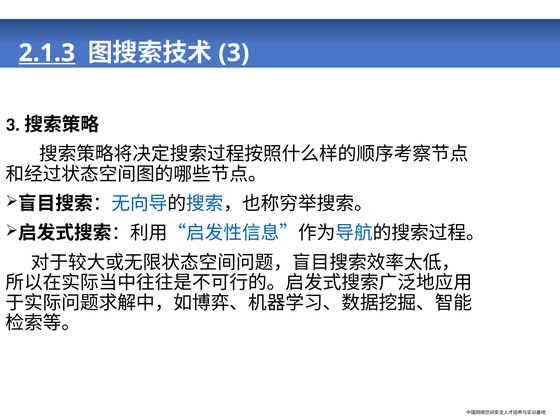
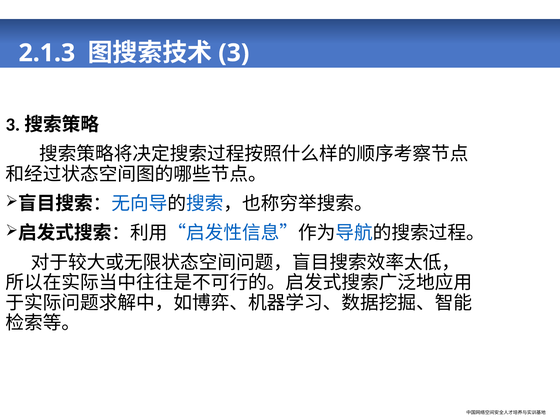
2.1.3 underline: present -> none
